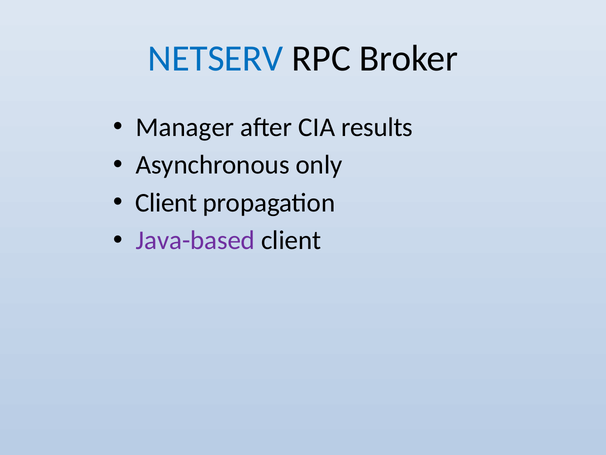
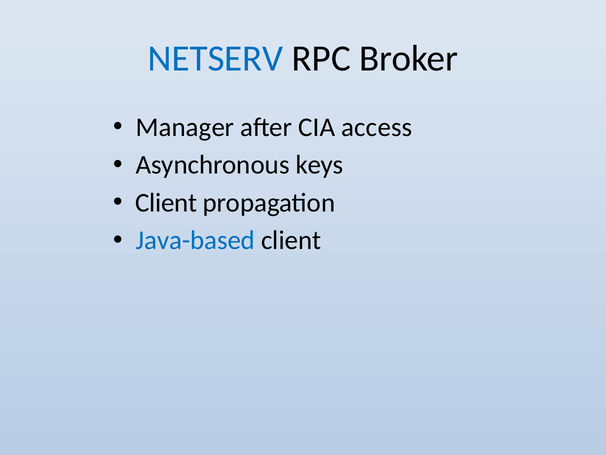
results: results -> access
only: only -> keys
Java-based colour: purple -> blue
